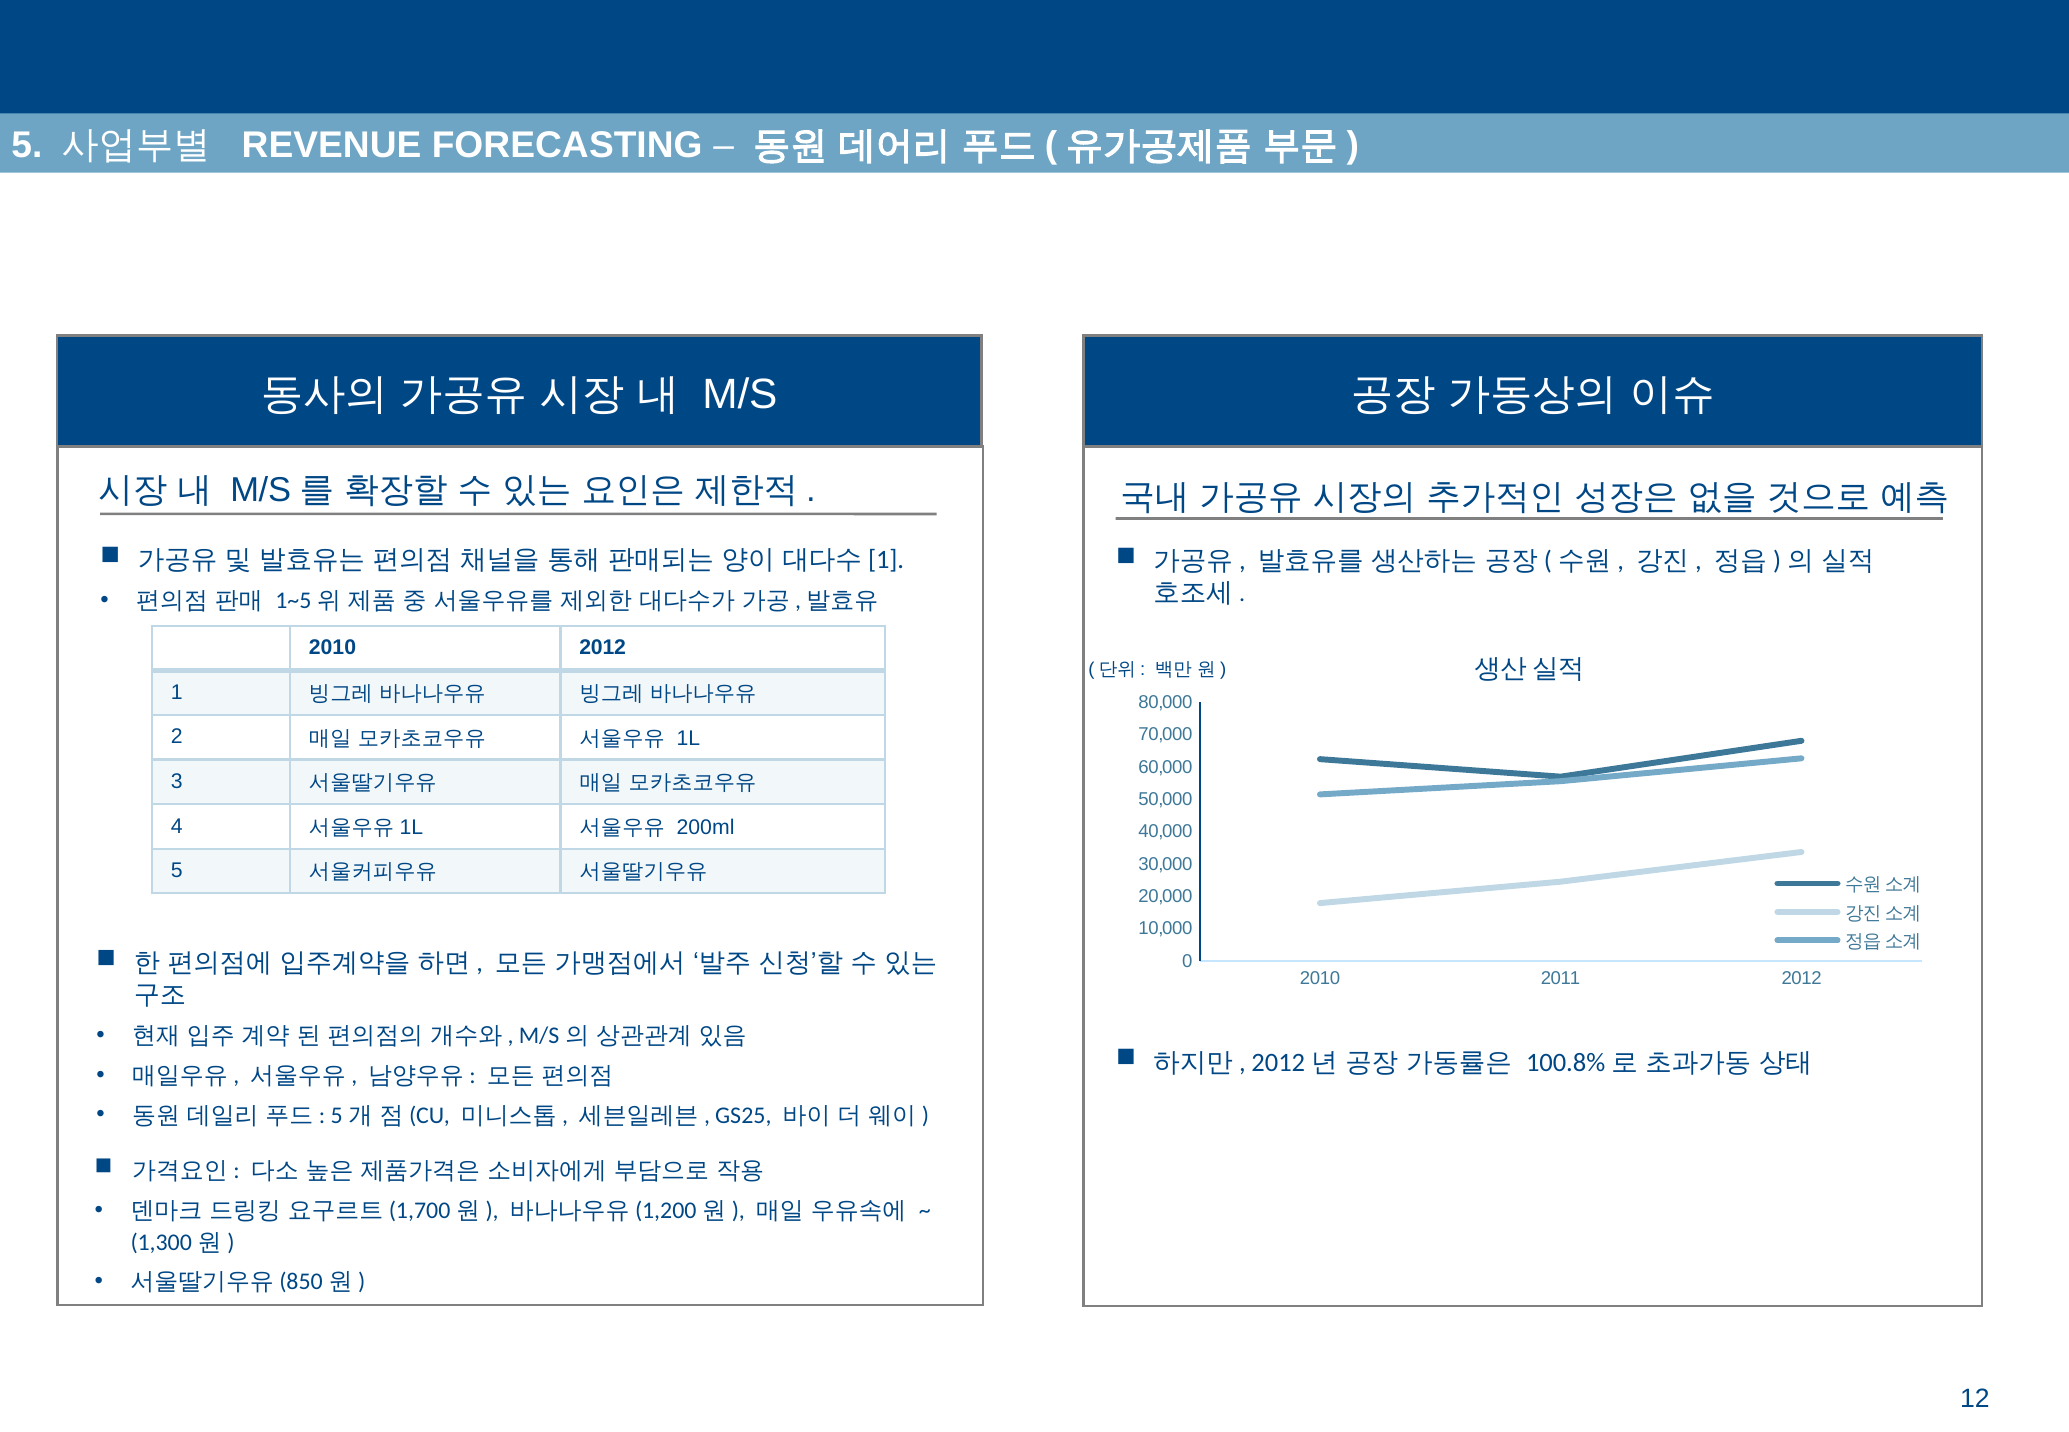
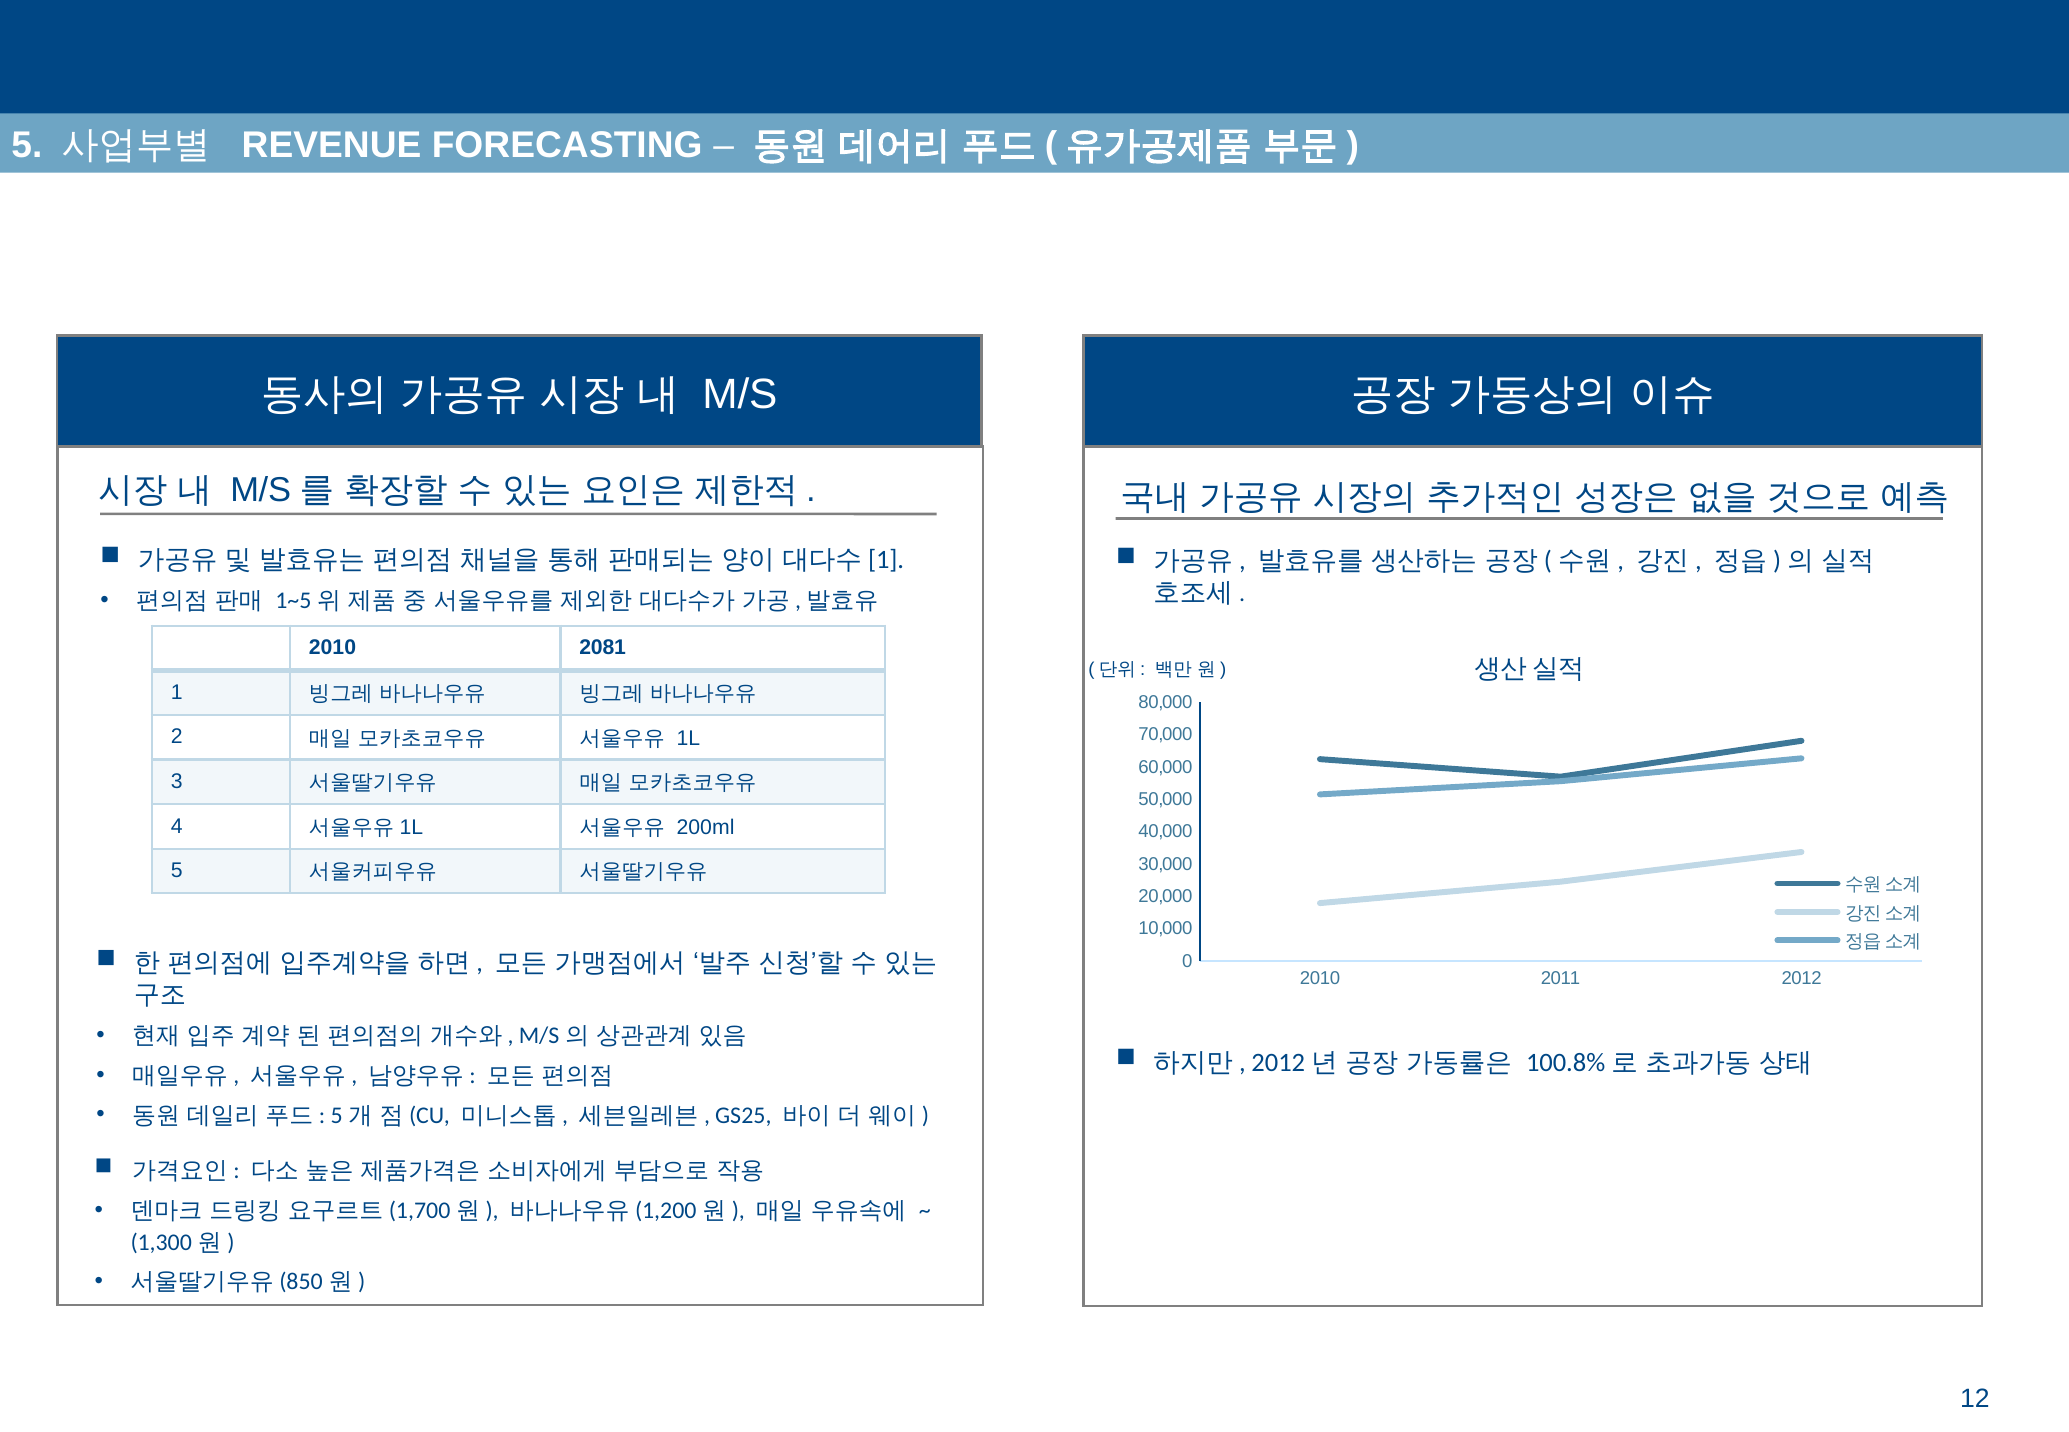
2010 2012: 2012 -> 2081
